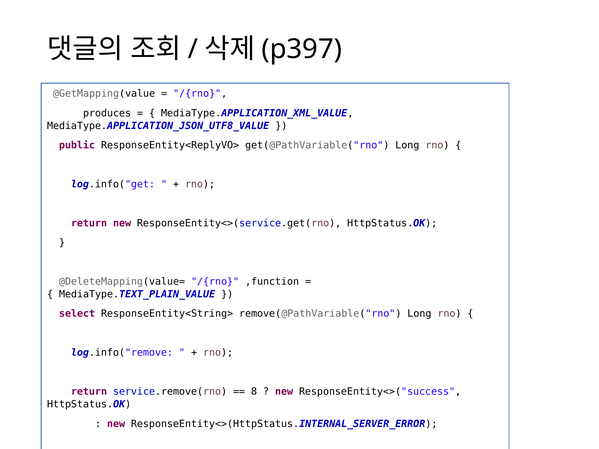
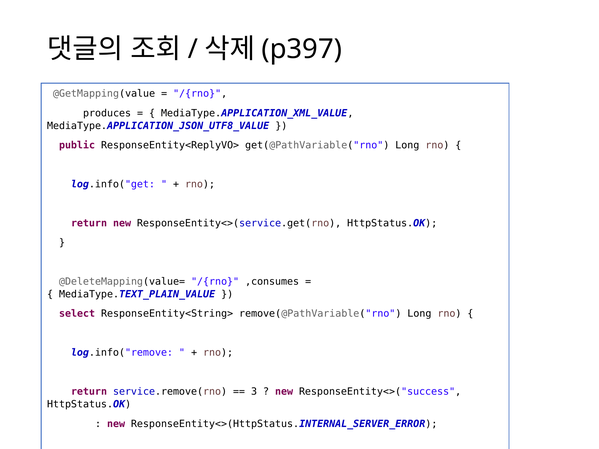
,function: ,function -> ,consumes
8: 8 -> 3
